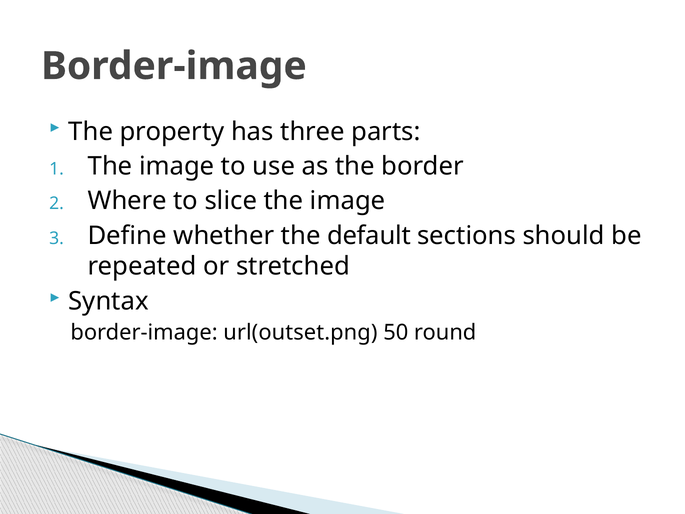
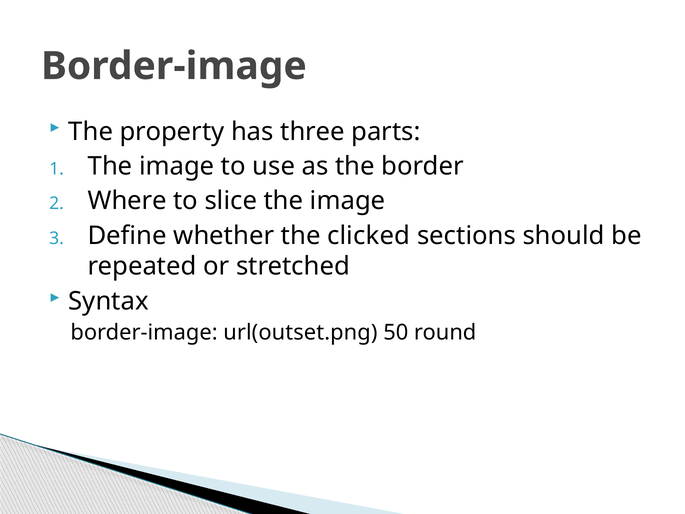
default: default -> clicked
